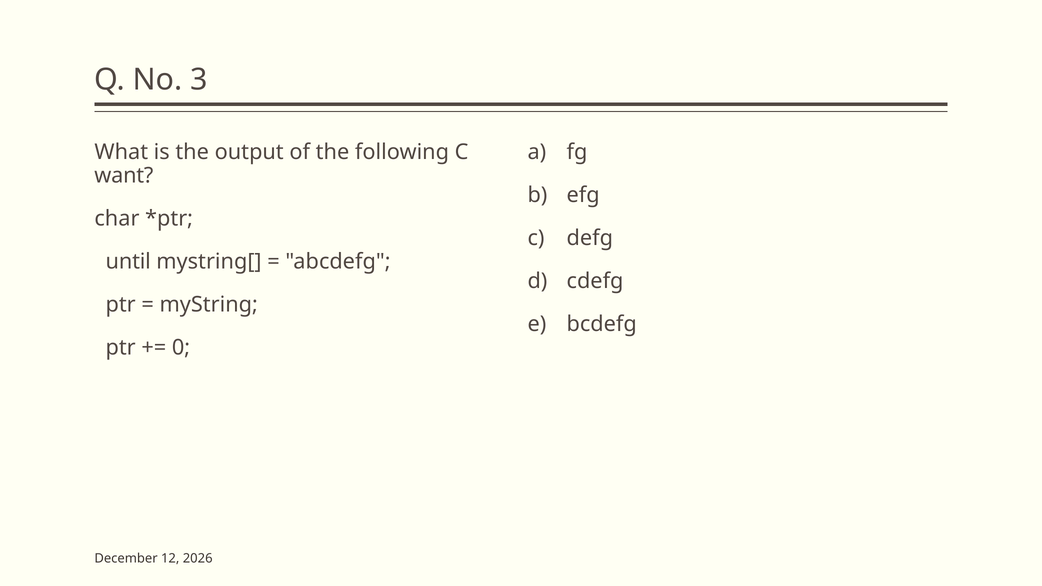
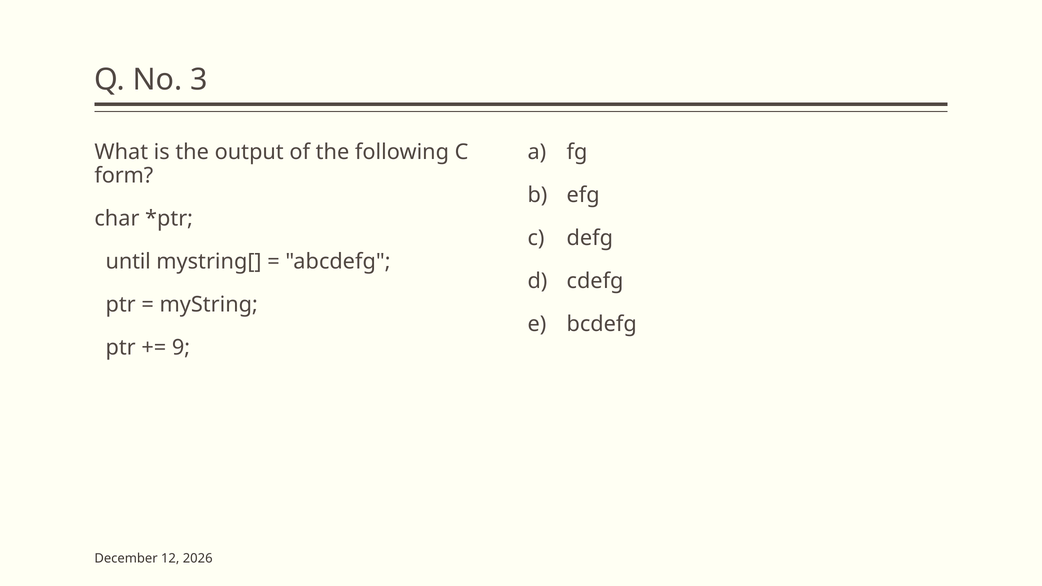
want: want -> form
0: 0 -> 9
